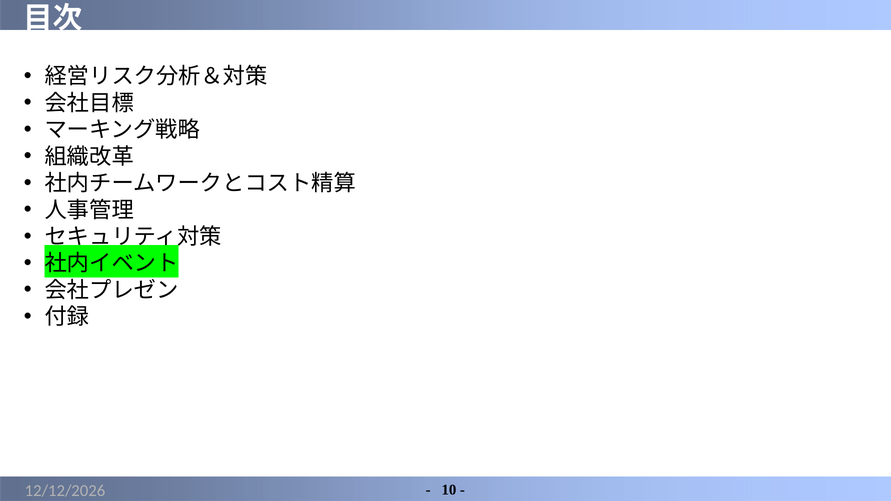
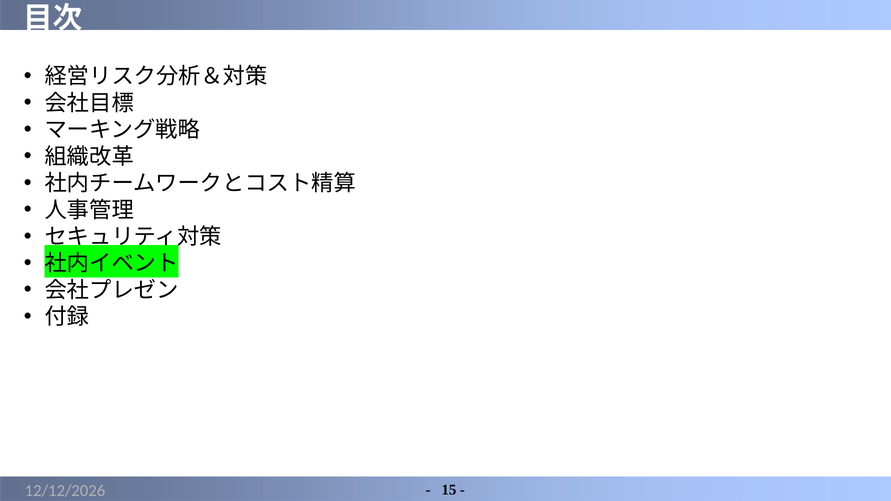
10: 10 -> 15
